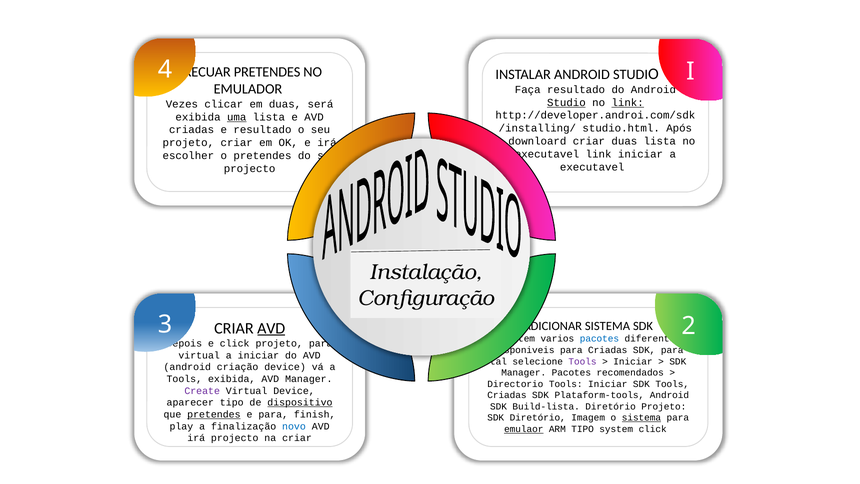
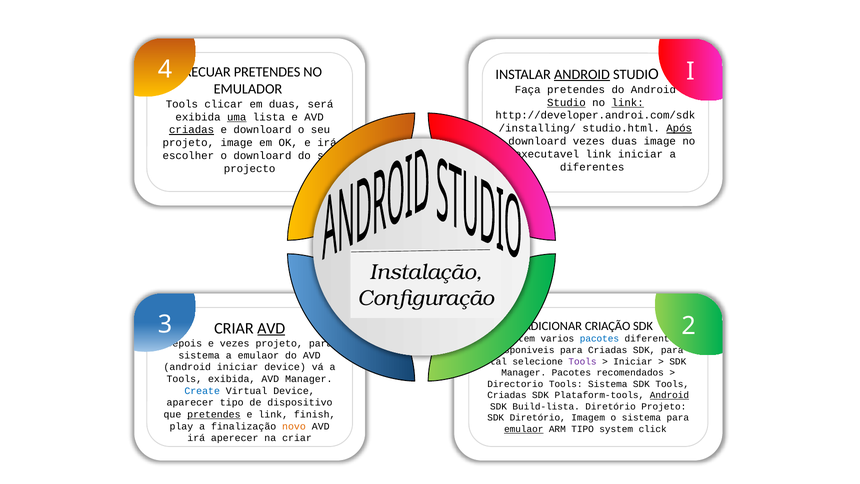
ANDROID at (582, 74) underline: none -> present
Faça resultado: resultado -> pretendes
Vezes at (182, 104): Vezes -> Tools
Após underline: none -> present
criadas at (192, 130) underline: none -> present
e resultado: resultado -> downloard
criar at (589, 141): criar -> vezes
duas lista: lista -> image
projeto criar: criar -> image
pretendes at (262, 156): pretendes -> downloard
executavel at (592, 167): executavel -> diferentes
SISTEMA at (608, 326): SISTEMA -> CRIAÇÃO
e click: click -> vezes
virtual at (199, 355): virtual -> sistema
a iniciar: iniciar -> emulaor
android criação: criação -> iniciar
Iniciar at (608, 384): Iniciar -> Sistema
Create colour: purple -> blue
Android at (669, 395) underline: none -> present
dispositivo underline: present -> none
e para: para -> link
sistema at (641, 418) underline: present -> none
novo colour: blue -> orange
irá projecto: projecto -> aperecer
